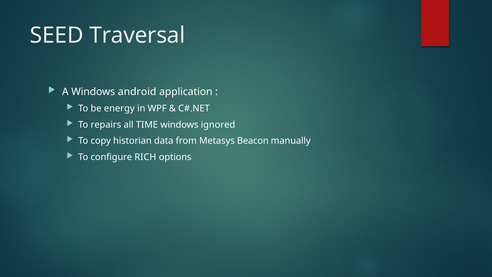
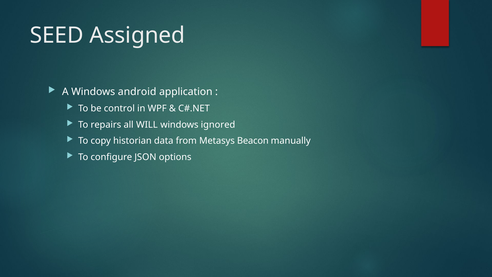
Traversal: Traversal -> Assigned
energy: energy -> control
TIME: TIME -> WILL
RICH: RICH -> JSON
